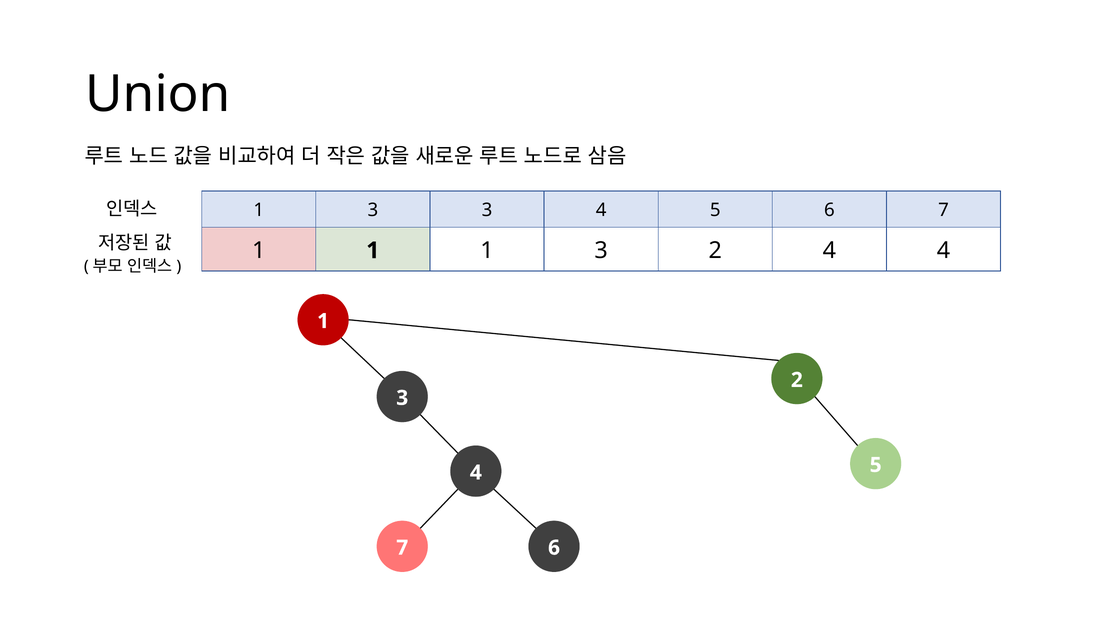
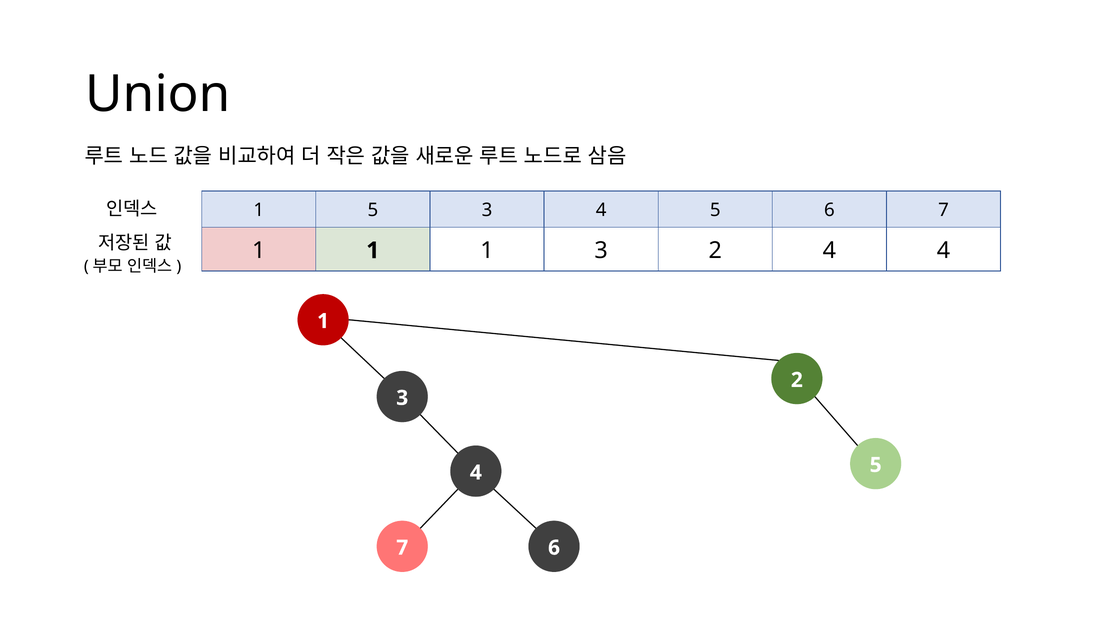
3 at (373, 210): 3 -> 5
